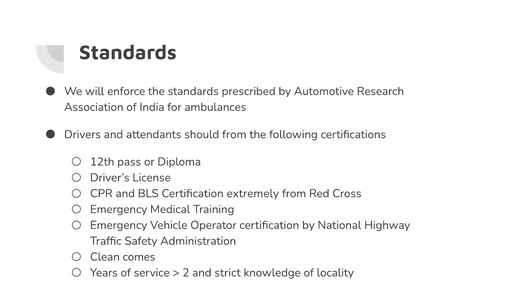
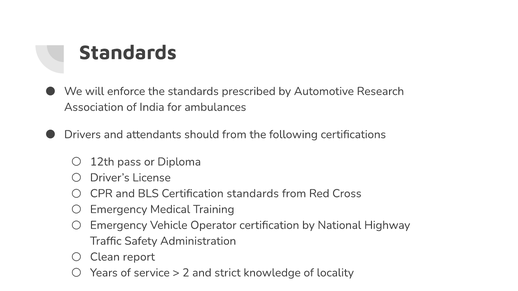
Certification extremely: extremely -> standards
comes: comes -> report
